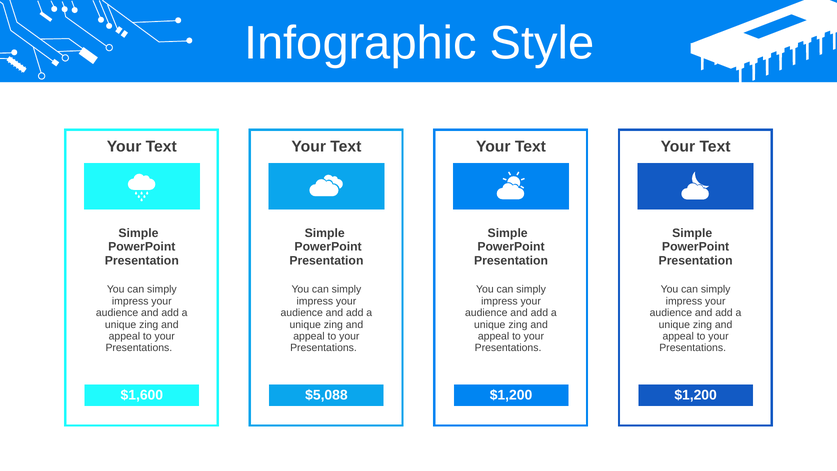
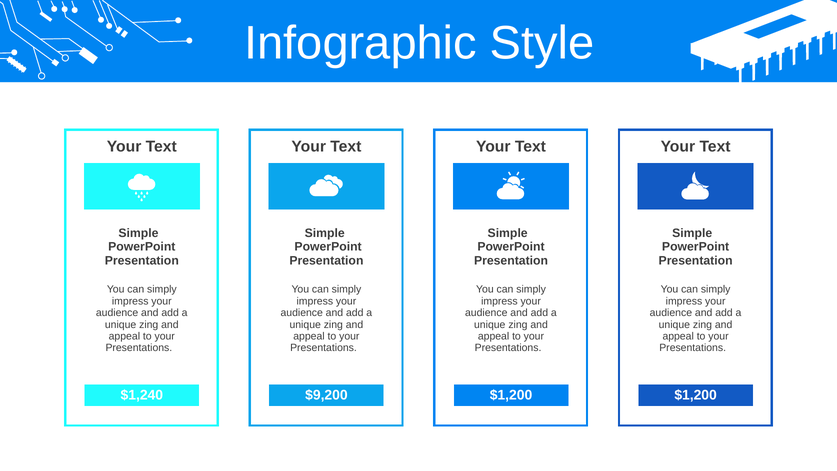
$1,600: $1,600 -> $1,240
$5,088: $5,088 -> $9,200
